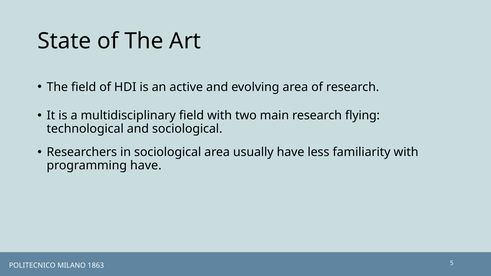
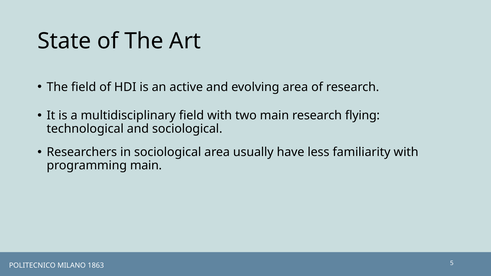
programming have: have -> main
